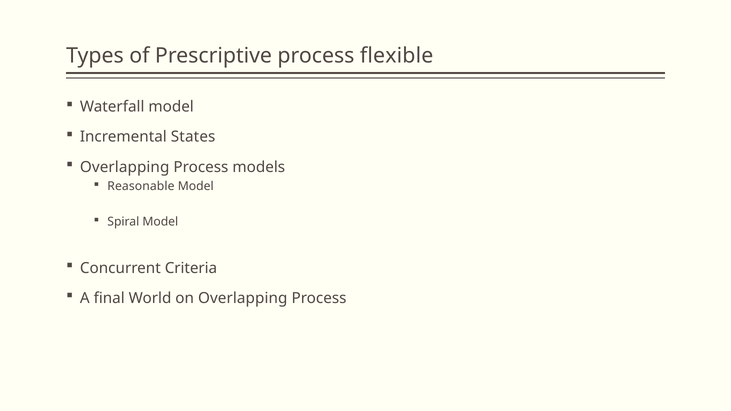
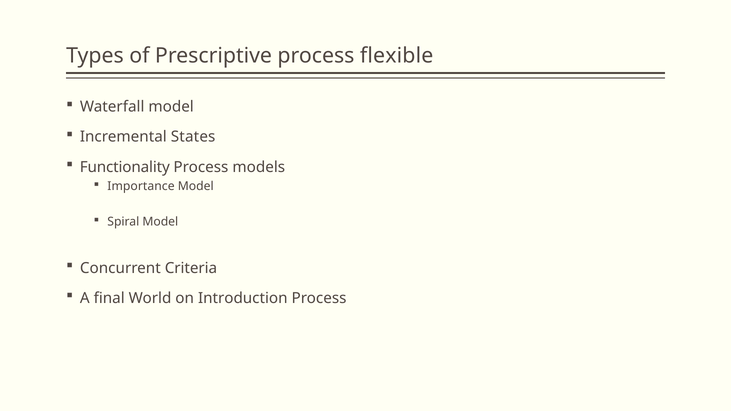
Overlapping at (125, 167): Overlapping -> Functionality
Reasonable: Reasonable -> Importance
on Overlapping: Overlapping -> Introduction
